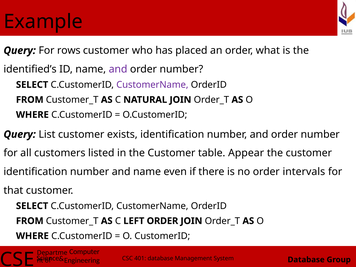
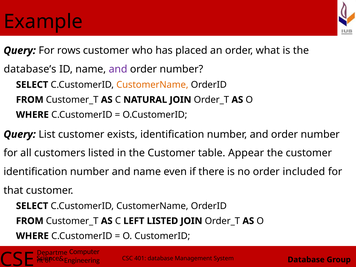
identified’s: identified’s -> database’s
CustomerName at (152, 85) colour: purple -> orange
intervals: intervals -> included
LEFT ORDER: ORDER -> LISTED
